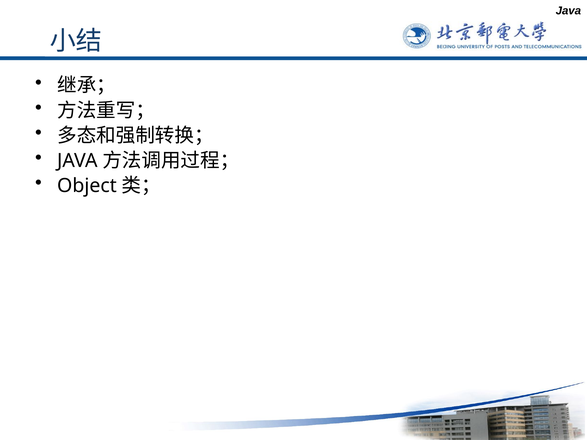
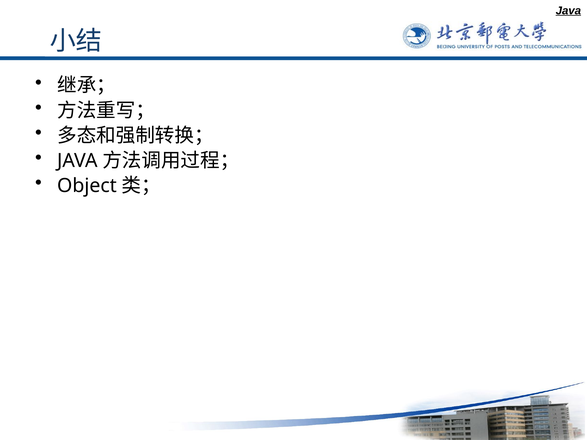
Java at (568, 11) underline: none -> present
